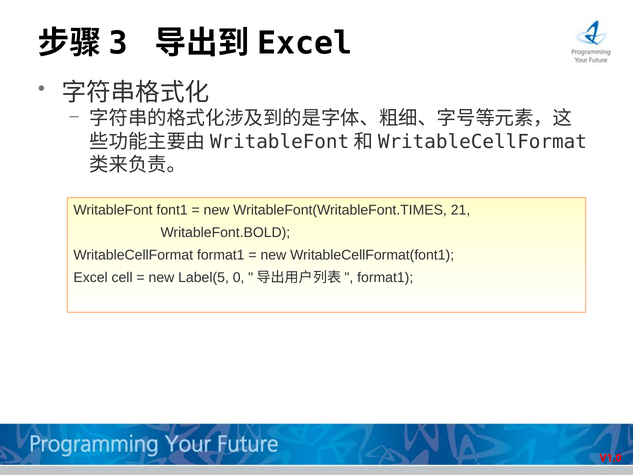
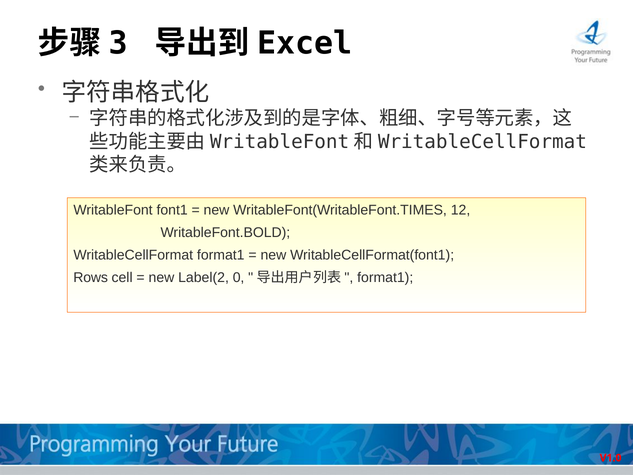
21: 21 -> 12
Excel: Excel -> Rows
Label(5: Label(5 -> Label(2
